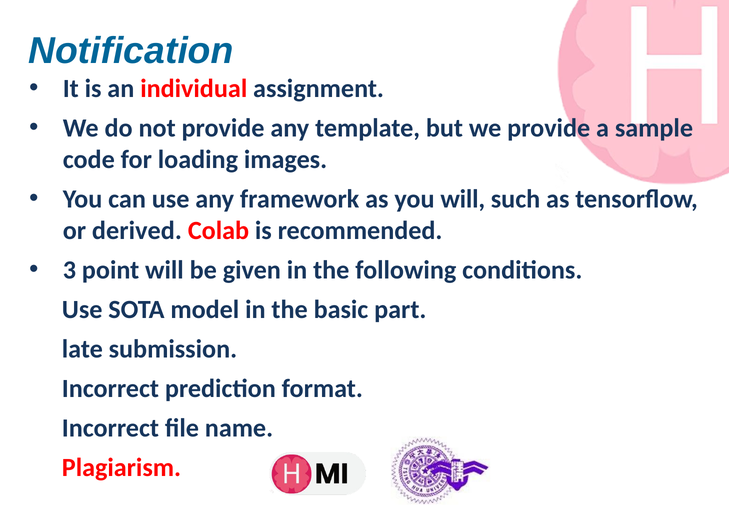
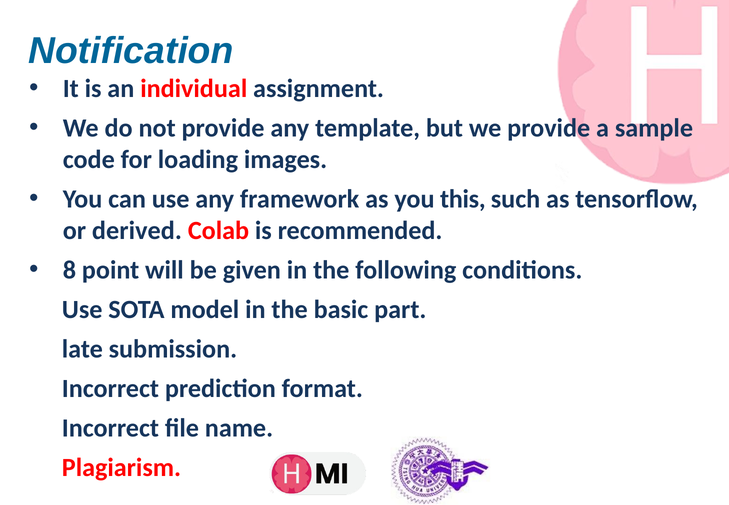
you will: will -> this
3: 3 -> 8
